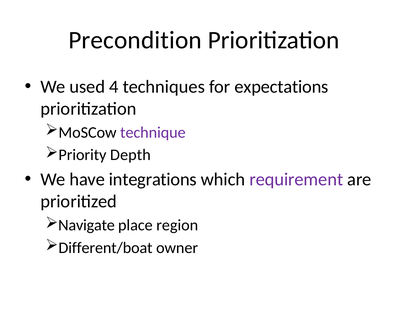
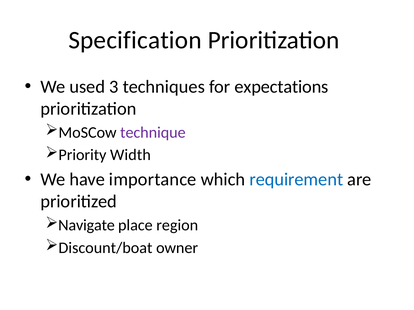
Precondition: Precondition -> Specification
4: 4 -> 3
Depth: Depth -> Width
integrations: integrations -> importance
requirement colour: purple -> blue
Different/boat: Different/boat -> Discount/boat
